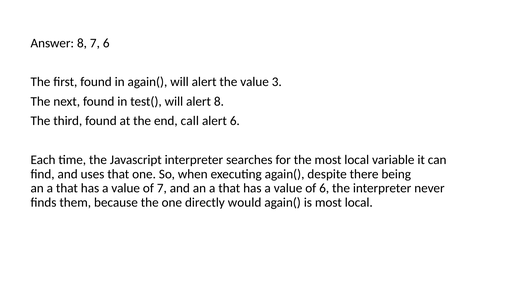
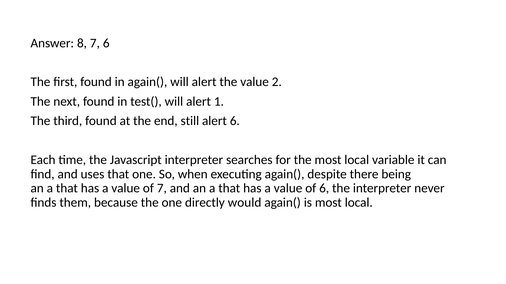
3: 3 -> 2
alert 8: 8 -> 1
call: call -> still
